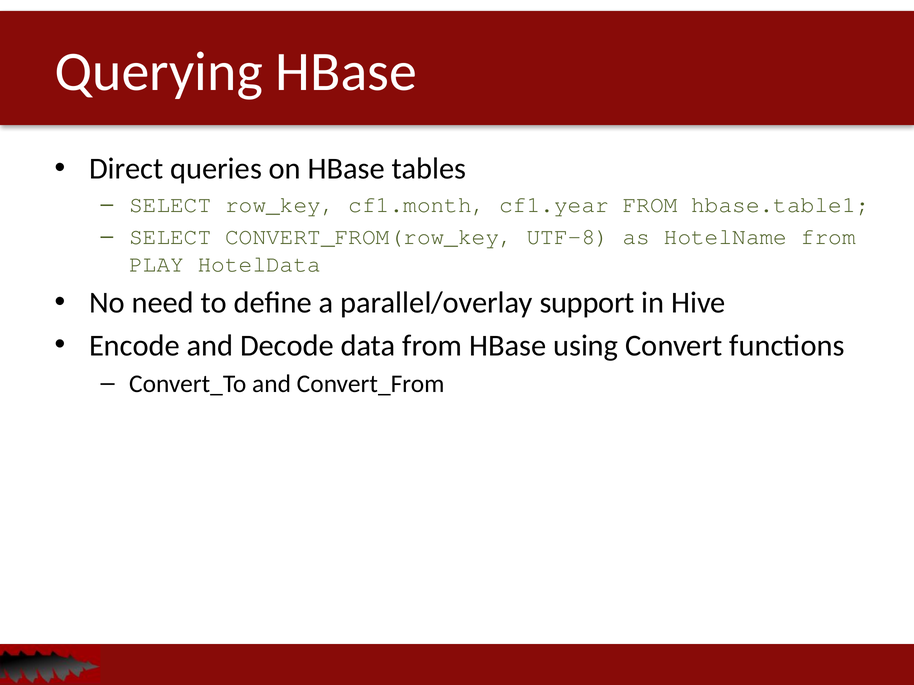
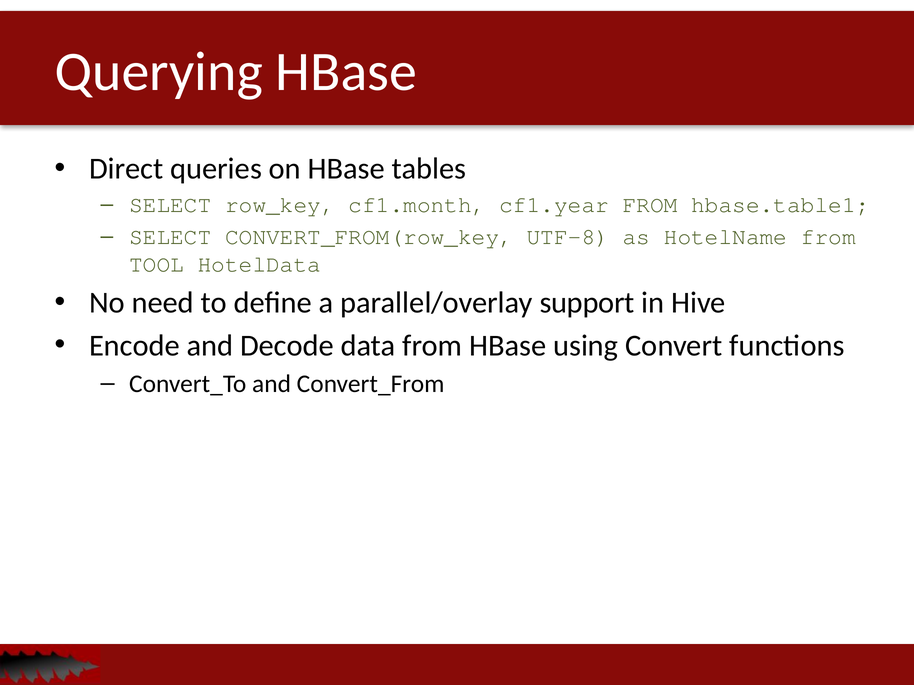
PLAY: PLAY -> TOOL
